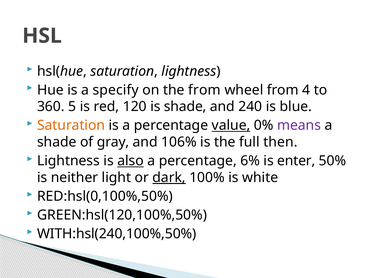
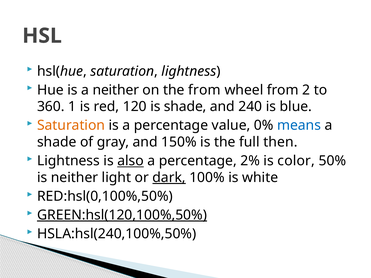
a specify: specify -> neither
4: 4 -> 2
5: 5 -> 1
value underline: present -> none
means colour: purple -> blue
106%: 106% -> 150%
6%: 6% -> 2%
enter: enter -> color
GREEN:hsl(120,100%,50% underline: none -> present
WITH:hsl(240,100%,50%: WITH:hsl(240,100%,50% -> HSLA:hsl(240,100%,50%
